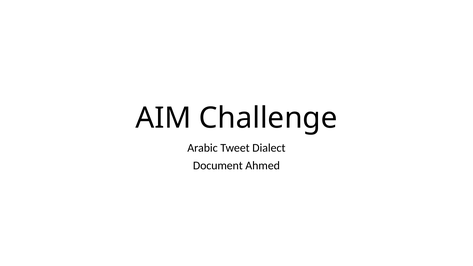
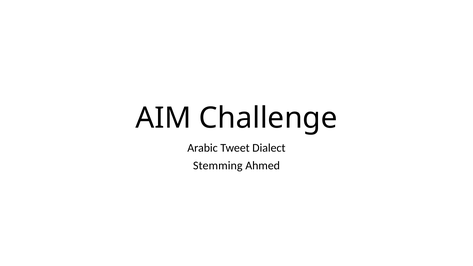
Document: Document -> Stemming
